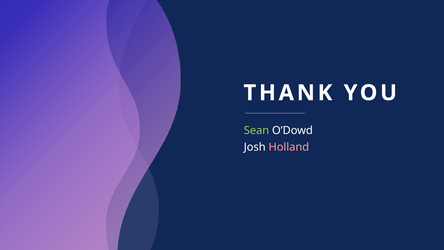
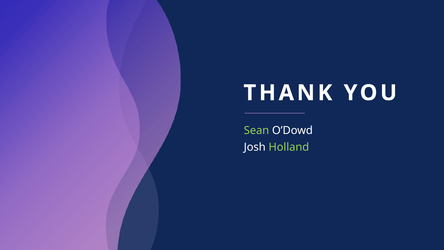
Holland colour: pink -> light green
